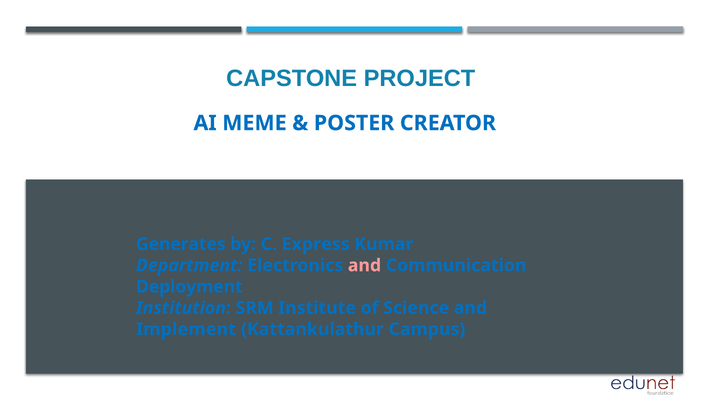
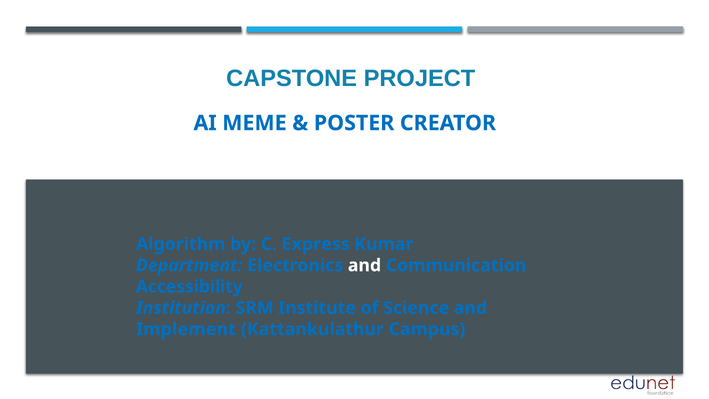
Generates: Generates -> Algorithm
and at (364, 265) colour: pink -> white
Deployment: Deployment -> Accessibility
